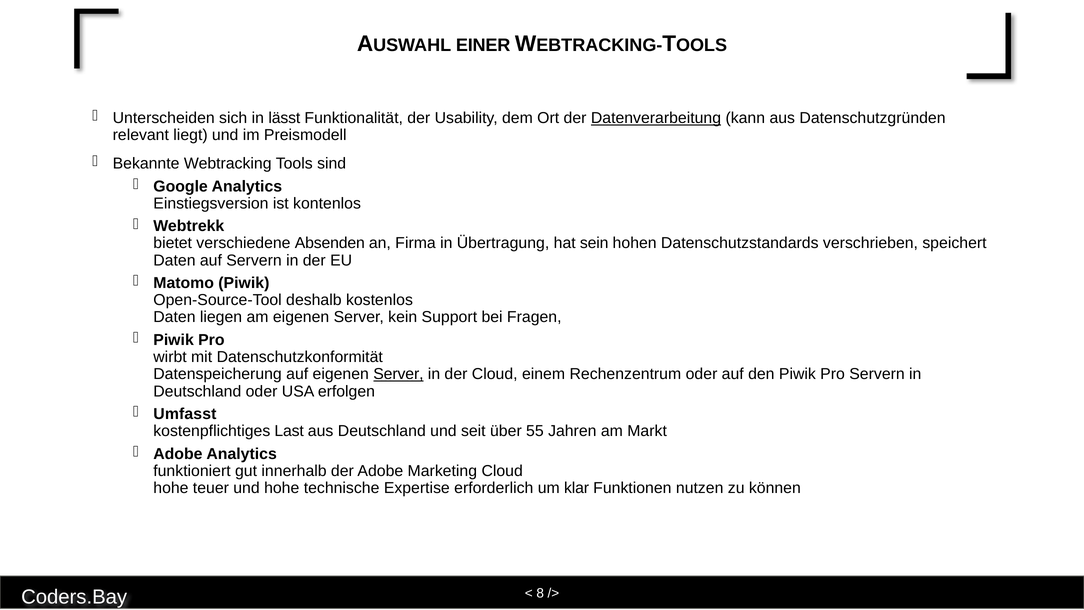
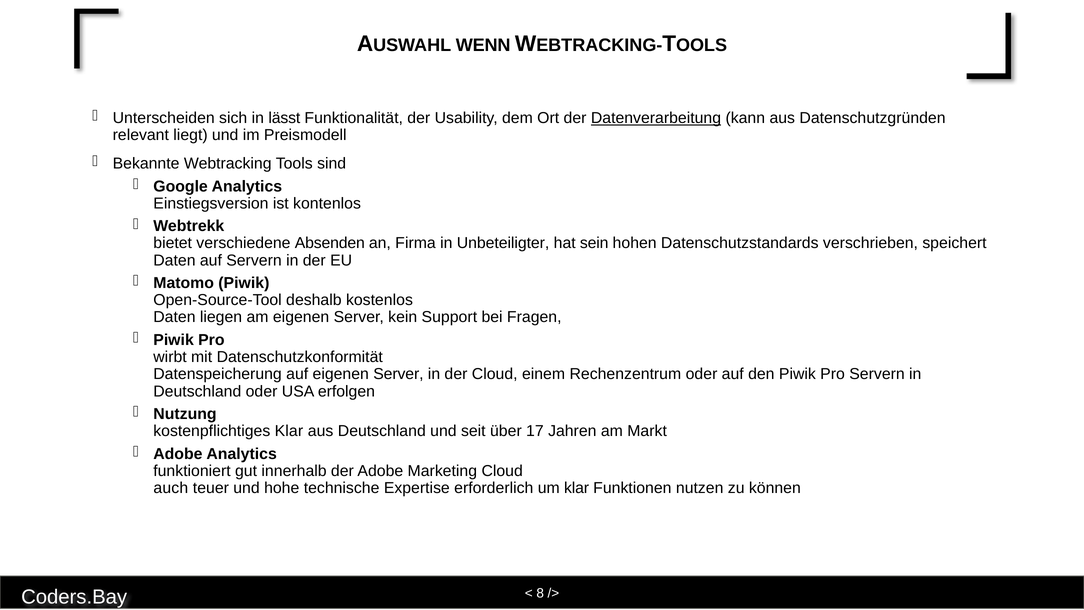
EINER: EINER -> WENN
Übertragung: Übertragung -> Unbeteiligter
Server at (398, 374) underline: present -> none
Umfasst: Umfasst -> Nutzung
kostenpflichtiges Last: Last -> Klar
55: 55 -> 17
hohe at (171, 488): hohe -> auch
